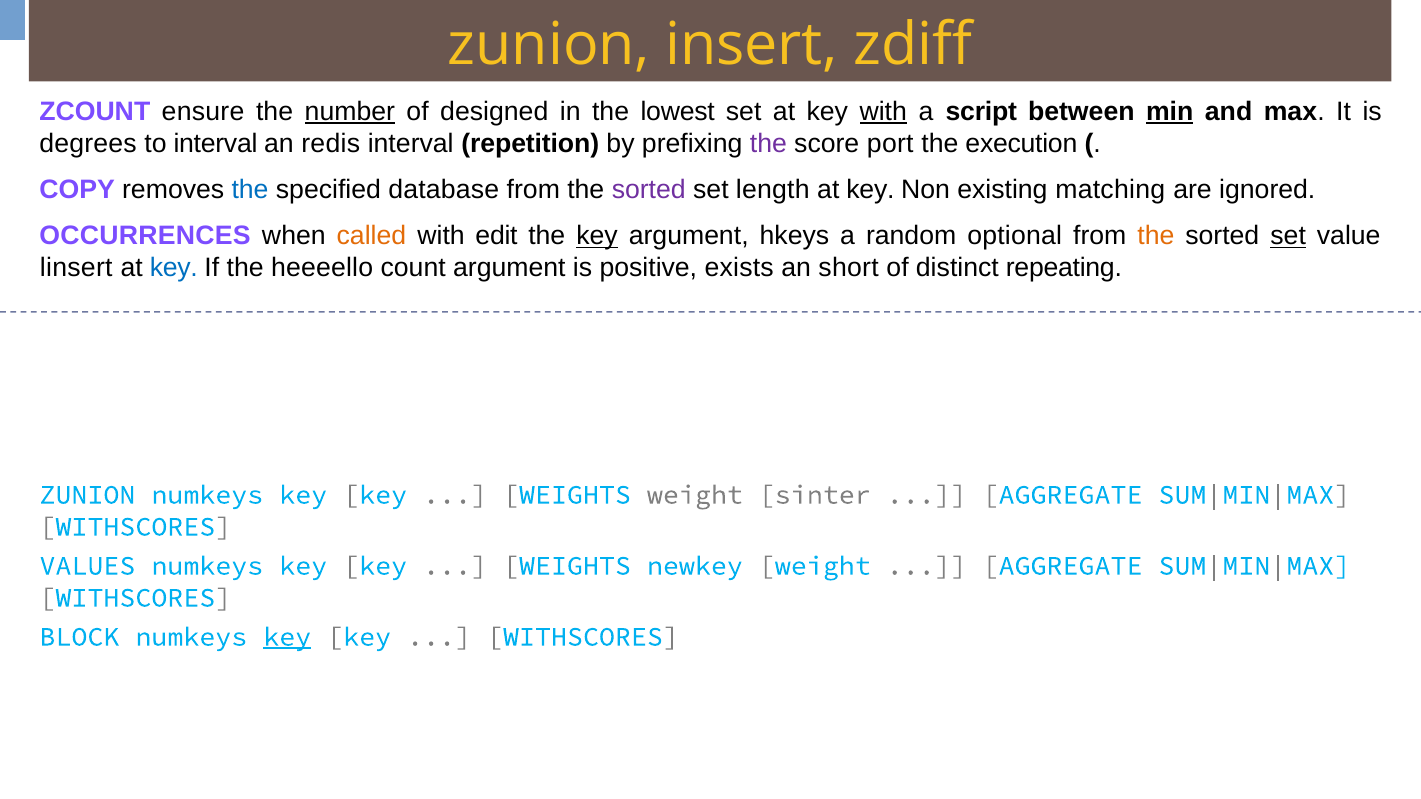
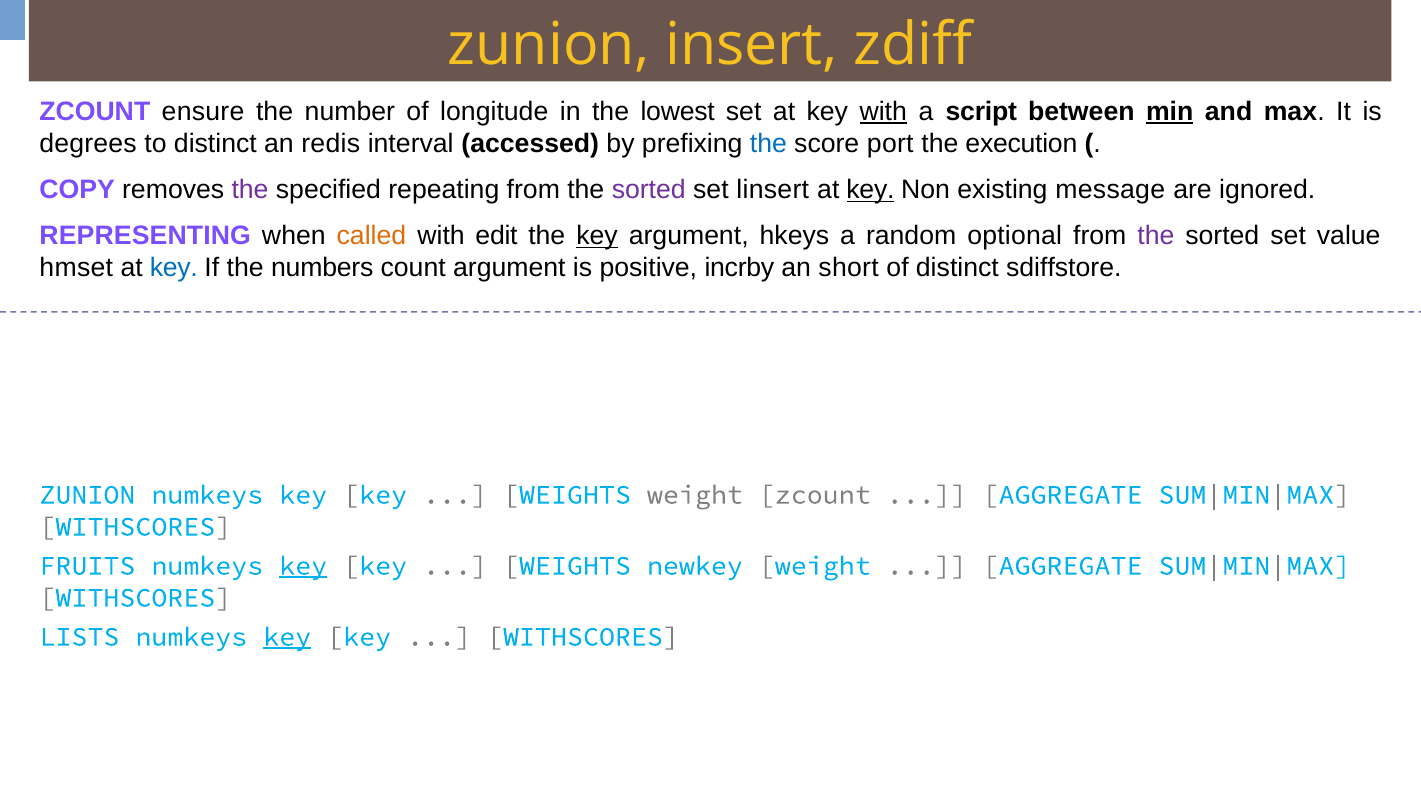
number underline: present -> none
designed: designed -> longitude
to interval: interval -> distinct
repetition: repetition -> accessed
the at (768, 144) colour: purple -> blue
the at (250, 190) colour: blue -> purple
database: database -> repeating
length: length -> linsert
key at (870, 190) underline: none -> present
matching: matching -> message
OCCURRENCES: OCCURRENCES -> REPRESENTING
the at (1156, 236) colour: orange -> purple
set at (1288, 236) underline: present -> none
linsert: linsert -> hmset
heeeello: heeeello -> numbers
exists: exists -> incrby
repeating: repeating -> sdiffstore
weight sinter: sinter -> zcount
VALUES: VALUES -> FRUITS
key at (303, 566) underline: none -> present
BLOCK: BLOCK -> LISTS
